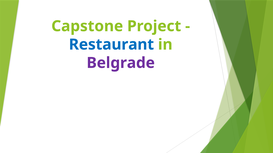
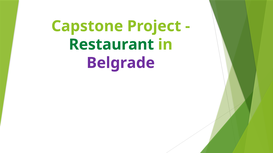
Restaurant colour: blue -> green
